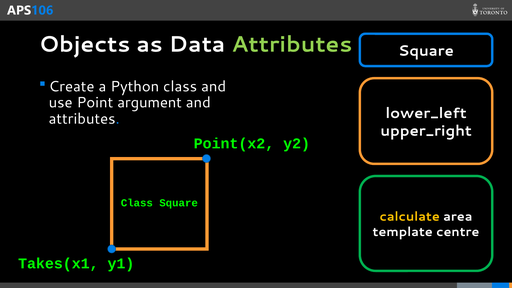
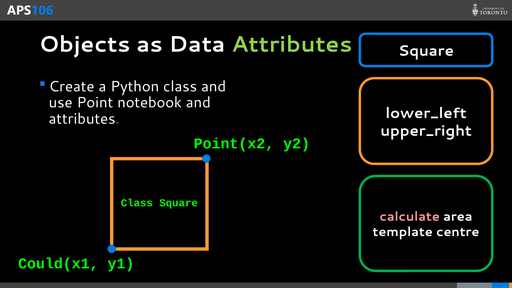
argument: argument -> notebook
calculate colour: yellow -> pink
Takes(x1: Takes(x1 -> Could(x1
